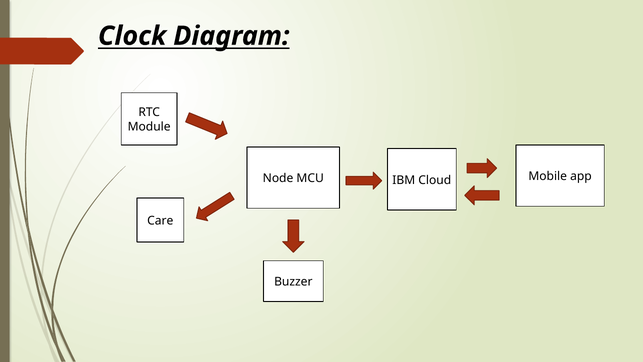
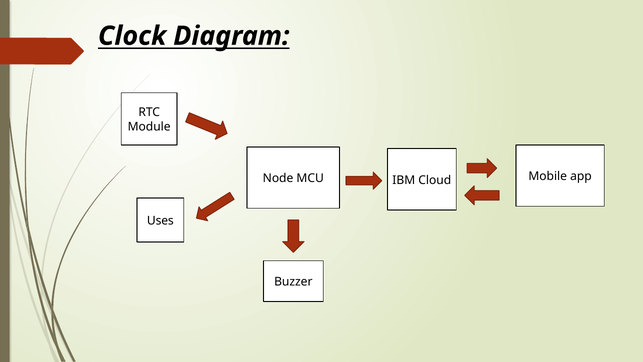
Care: Care -> Uses
